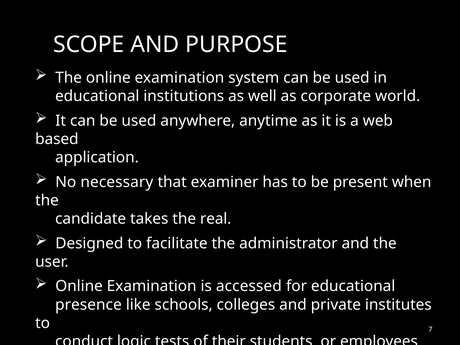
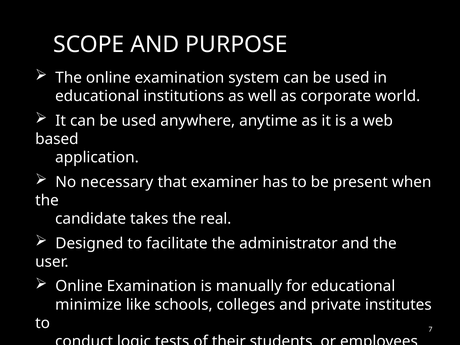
accessed: accessed -> manually
presence: presence -> minimize
